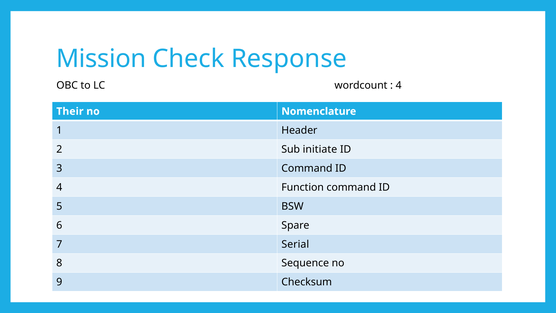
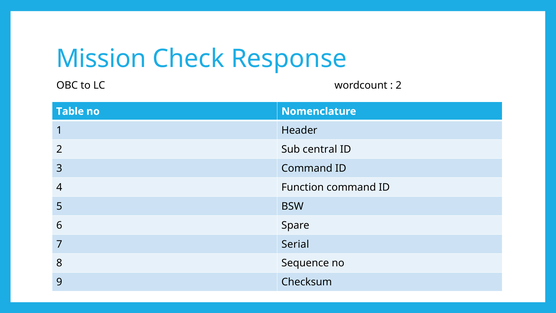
4 at (399, 85): 4 -> 2
Their: Their -> Table
initiate: initiate -> central
